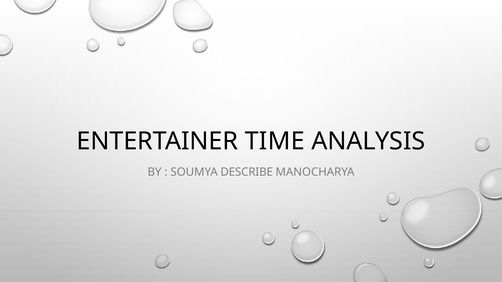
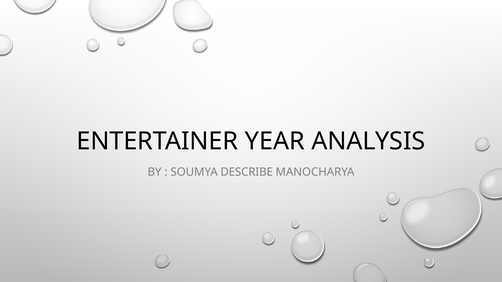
TIME: TIME -> YEAR
